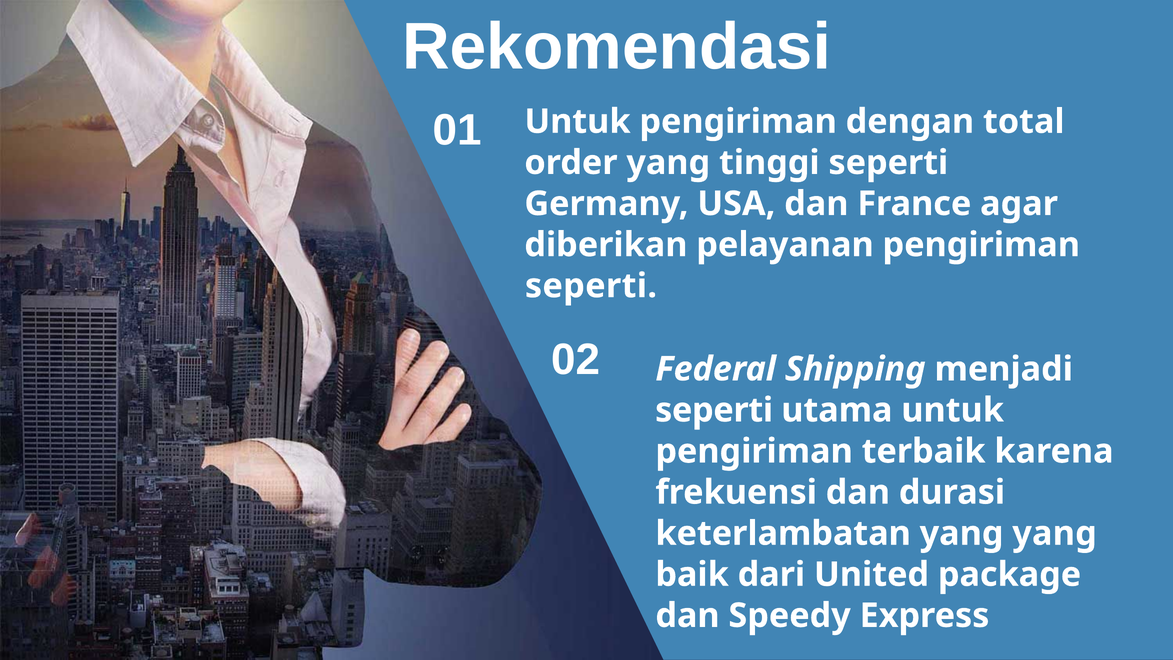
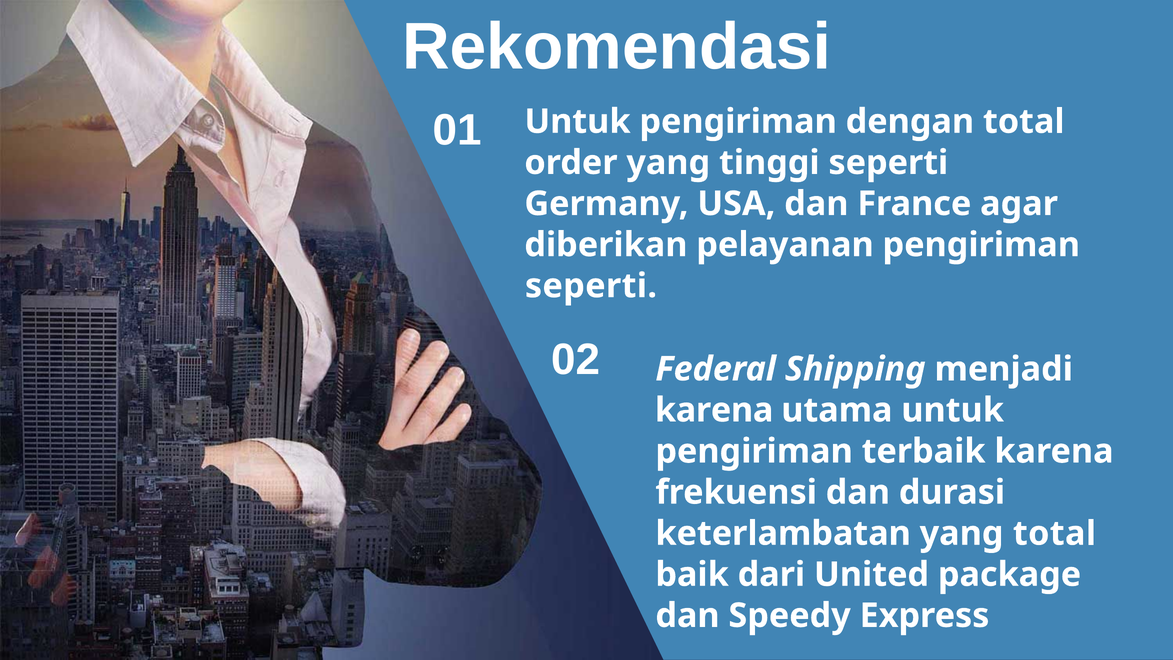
seperti at (714, 410): seperti -> karena
yang yang: yang -> total
